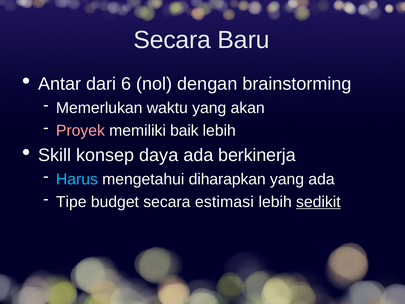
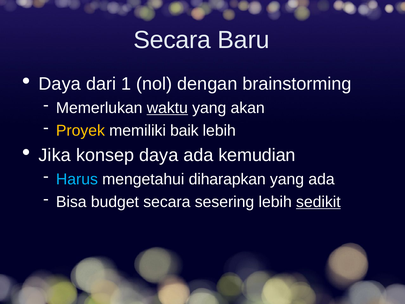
Antar at (60, 84): Antar -> Daya
6: 6 -> 1
waktu underline: none -> present
Proyek colour: pink -> yellow
Skill: Skill -> Jika
berkinerja: berkinerja -> kemudian
Tipe: Tipe -> Bisa
estimasi: estimasi -> sesering
